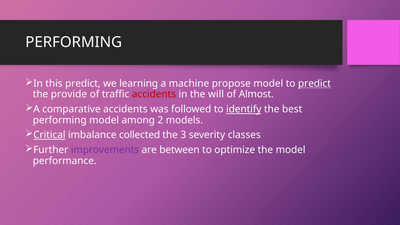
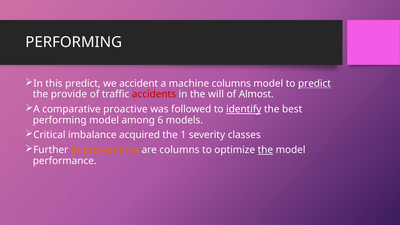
learning: learning -> accident
machine propose: propose -> columns
comparative accidents: accidents -> proactive
2: 2 -> 6
Critical underline: present -> none
collected: collected -> acquired
3: 3 -> 1
improvements colour: purple -> orange
are between: between -> columns
the at (265, 150) underline: none -> present
